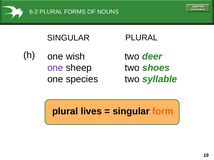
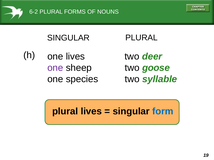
one wish: wish -> lives
shoes: shoes -> goose
form colour: orange -> blue
